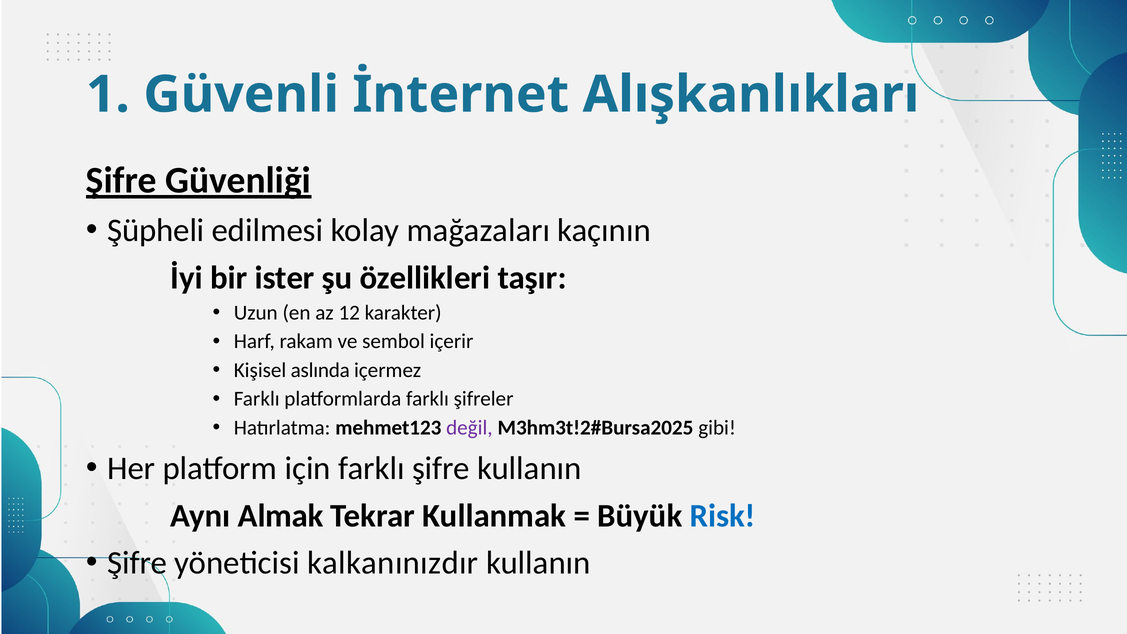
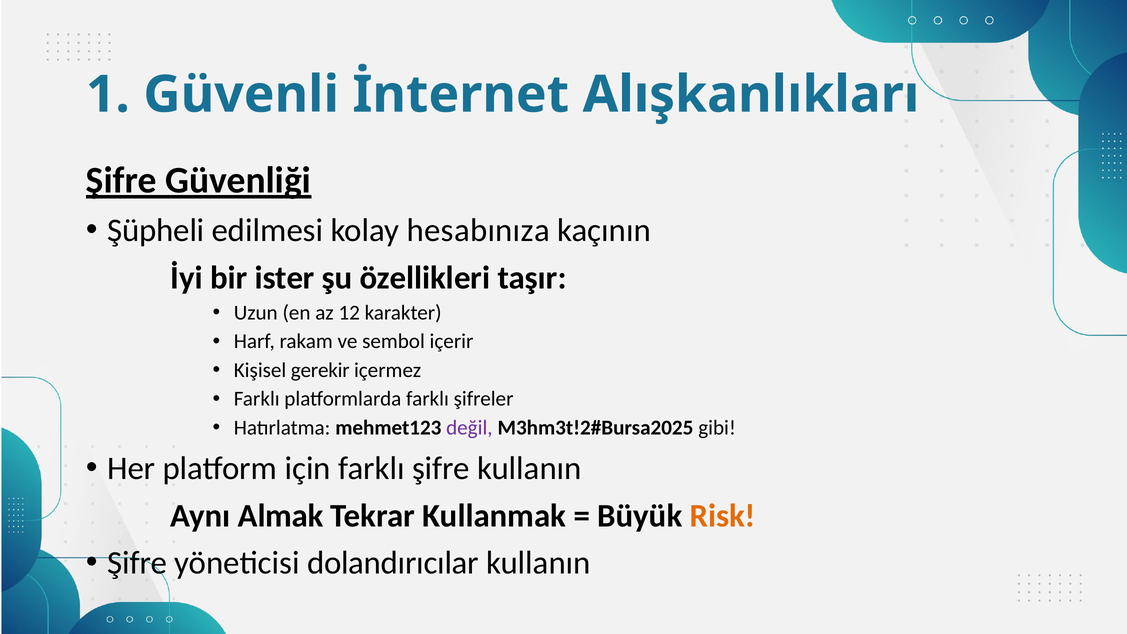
mağazaları: mağazaları -> hesabınıza
aslında: aslında -> gerekir
Risk colour: blue -> orange
kalkanınızdır: kalkanınızdır -> dolandırıcılar
